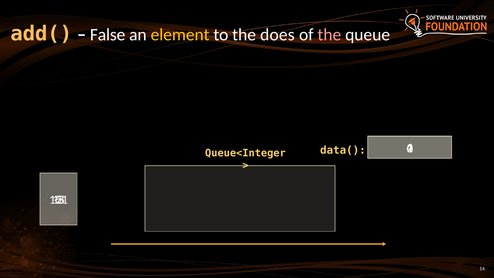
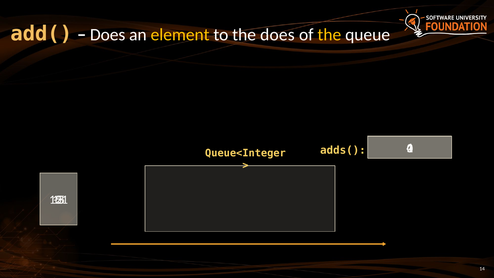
False at (108, 35): False -> Does
the at (329, 35) colour: pink -> yellow
data(: data( -> adds(
